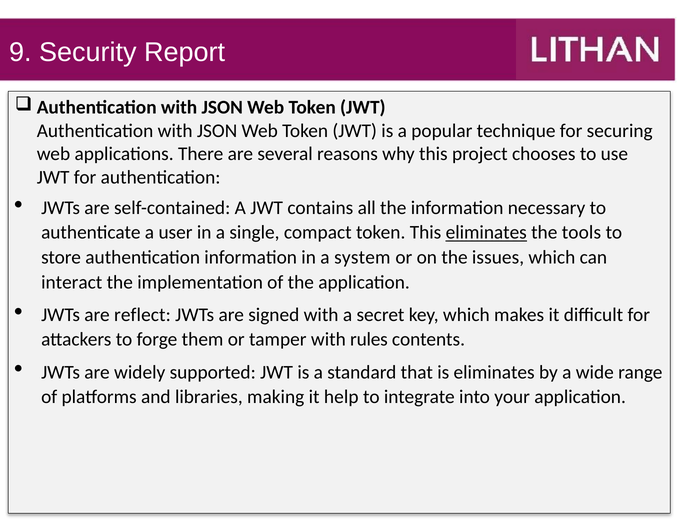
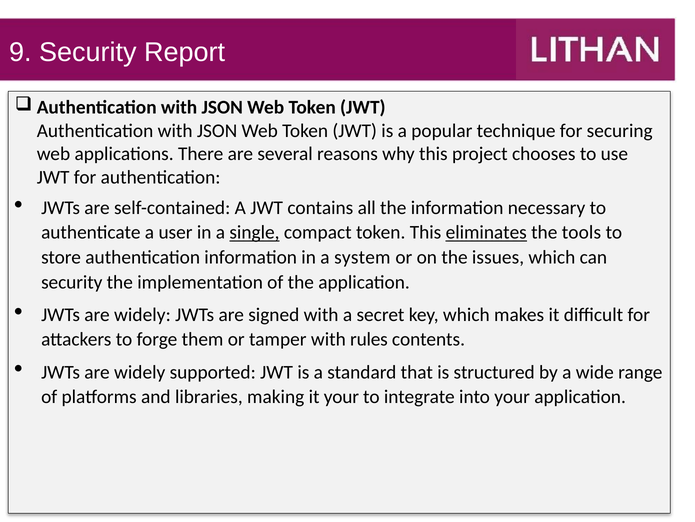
single underline: none -> present
interact at (72, 282): interact -> security
reflect at (142, 314): reflect -> widely
is eliminates: eliminates -> structured
it help: help -> your
